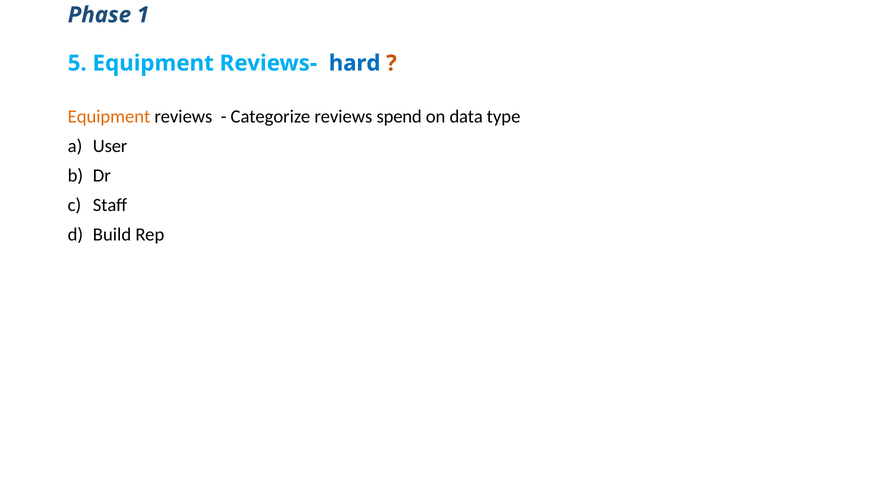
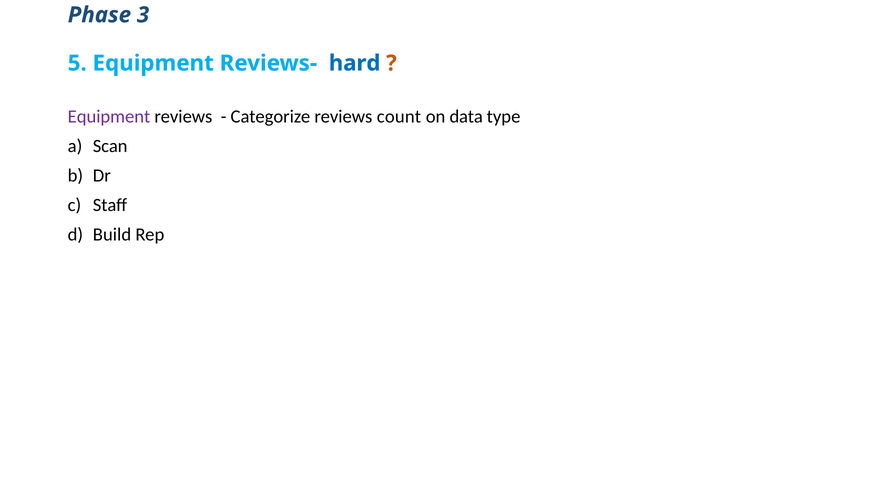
1: 1 -> 3
Equipment at (109, 117) colour: orange -> purple
spend: spend -> count
User: User -> Scan
